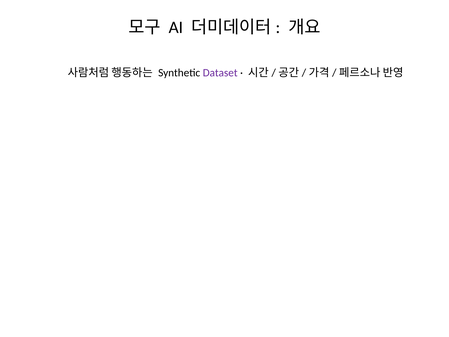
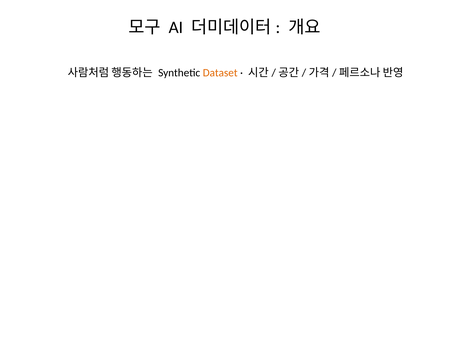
Dataset colour: purple -> orange
